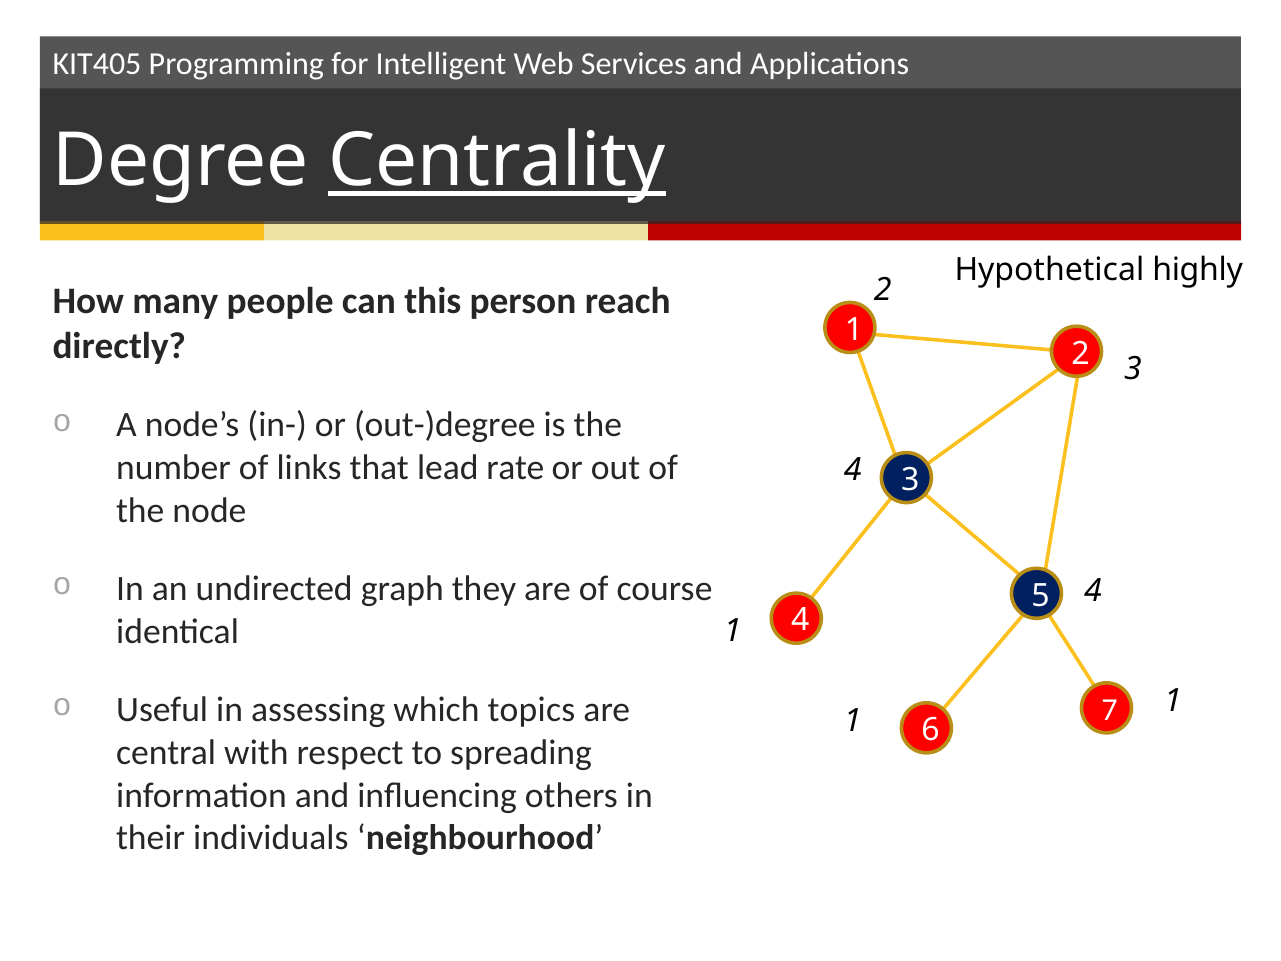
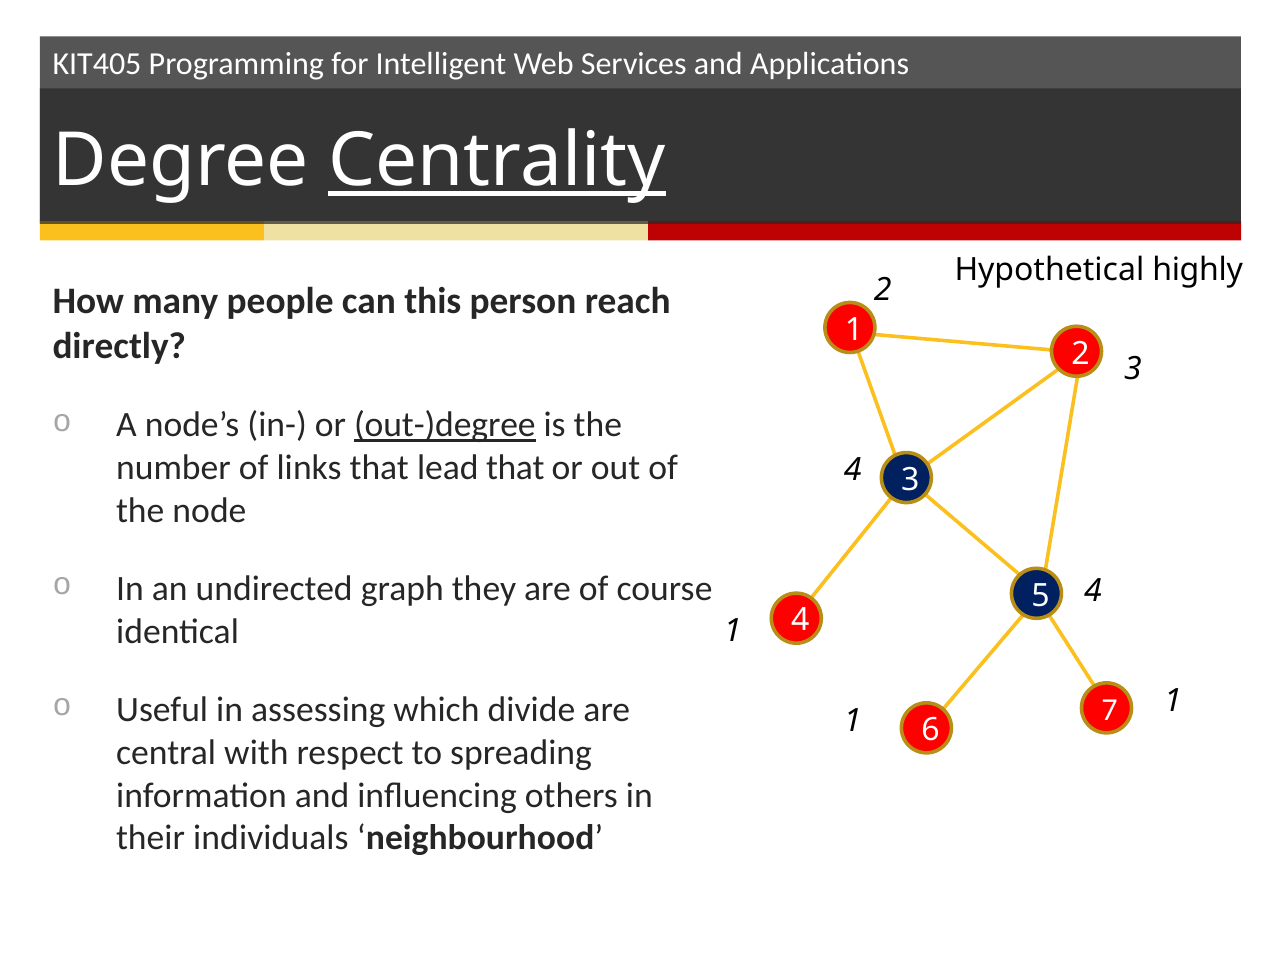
out-)degree underline: none -> present
lead rate: rate -> that
topics: topics -> divide
